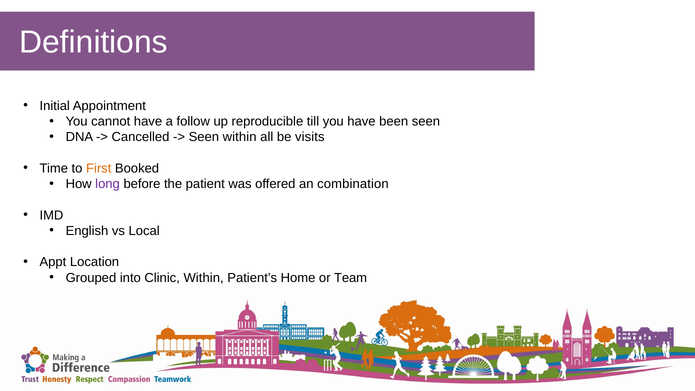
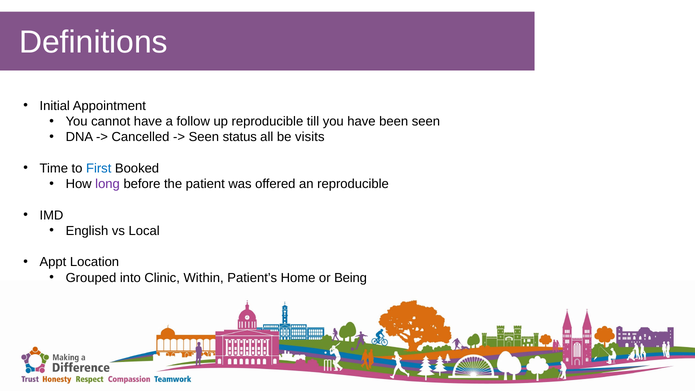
Seen within: within -> status
First colour: orange -> blue
an combination: combination -> reproducible
Team: Team -> Being
